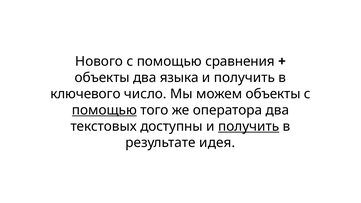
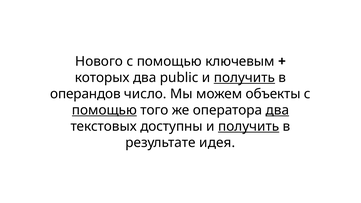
сравнения: сравнения -> ключевым
объекты at (102, 78): объекты -> которых
языка: языка -> public
получить at (244, 78) underline: none -> present
ключевого: ключевого -> операндов
два at (277, 110) underline: none -> present
